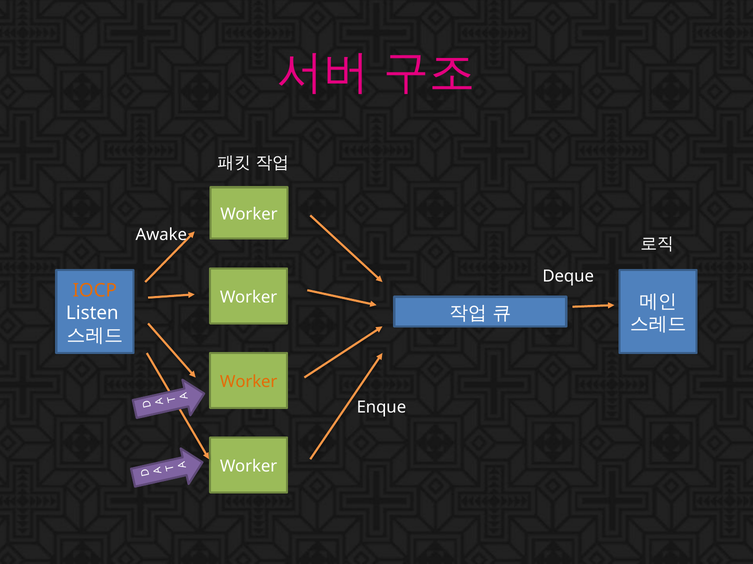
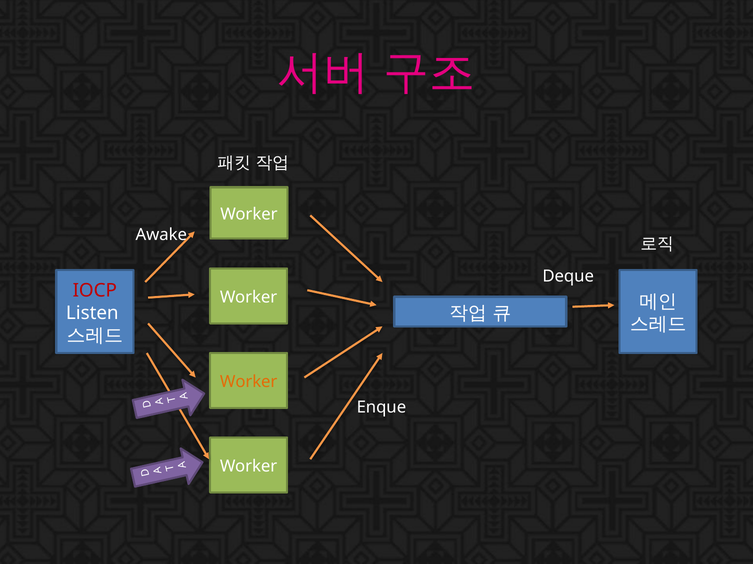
IOCP colour: orange -> red
